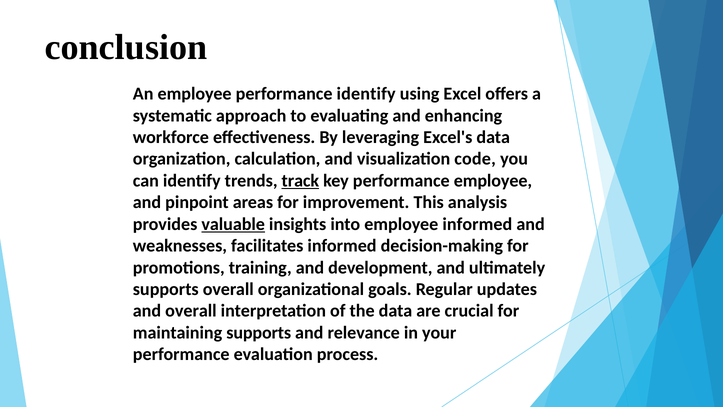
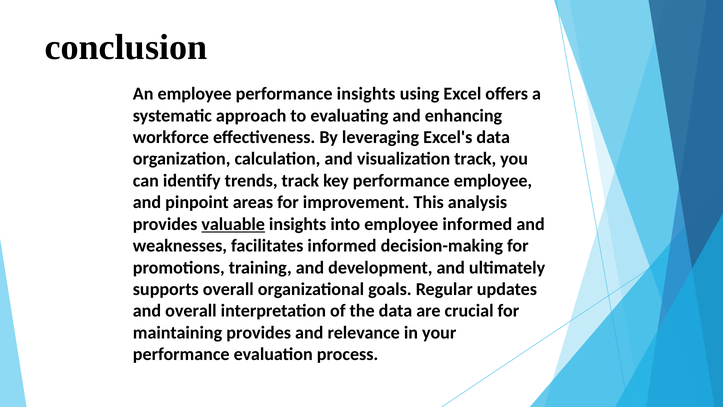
performance identify: identify -> insights
visualization code: code -> track
track at (300, 181) underline: present -> none
maintaining supports: supports -> provides
